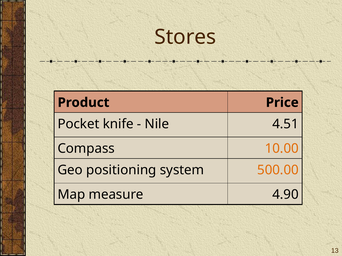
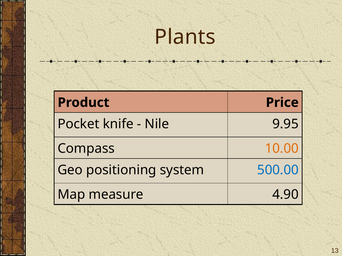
Stores: Stores -> Plants
4.51: 4.51 -> 9.95
500.00 colour: orange -> blue
